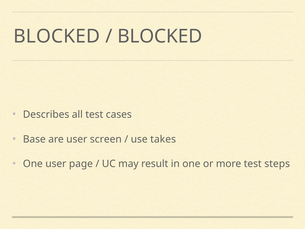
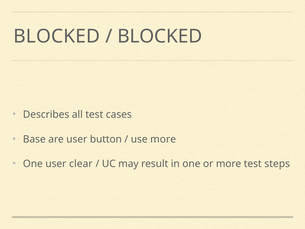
screen: screen -> button
use takes: takes -> more
page: page -> clear
